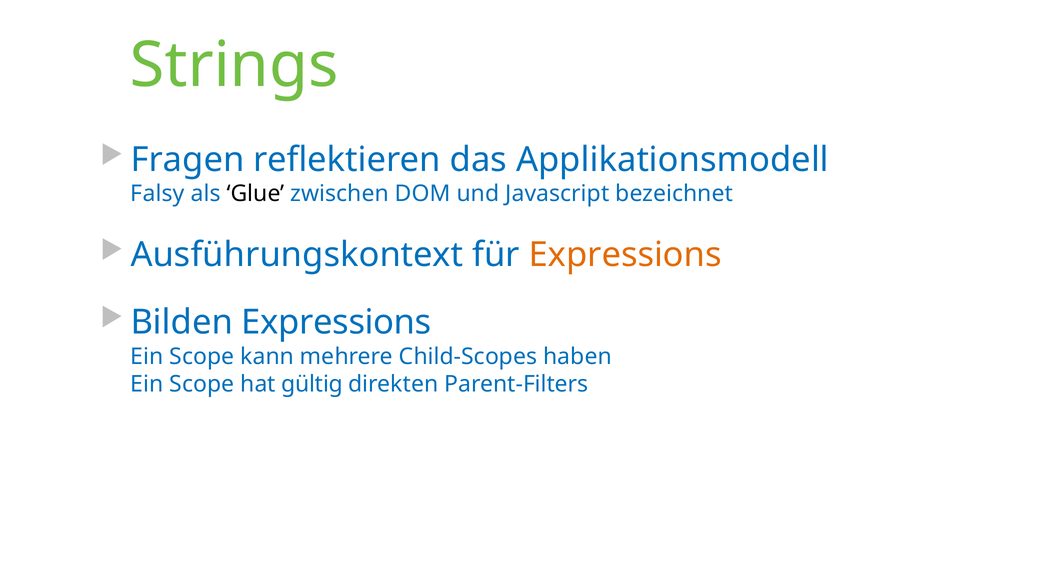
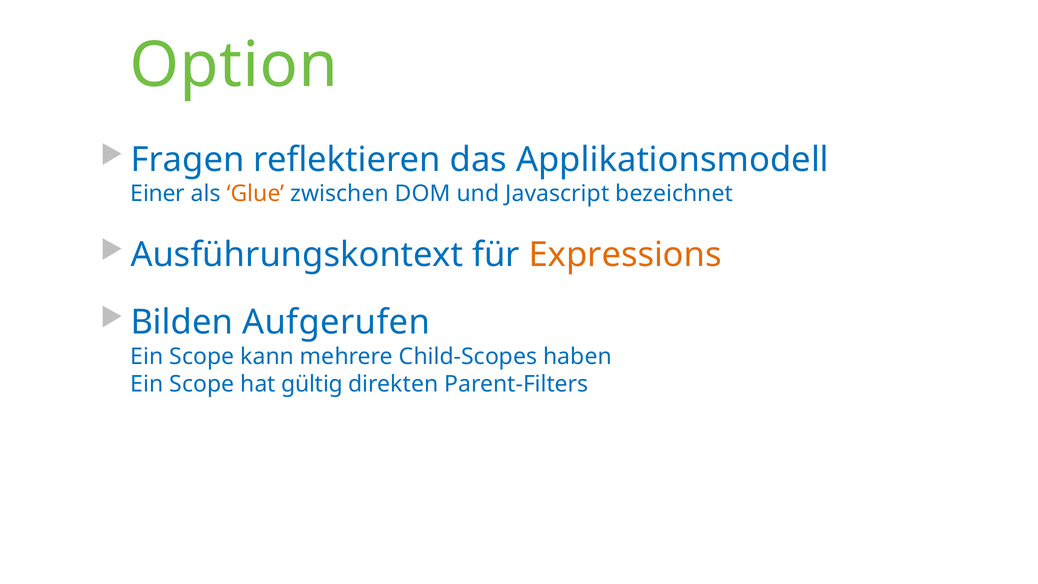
Strings: Strings -> Option
Falsy: Falsy -> Einer
Glue colour: black -> orange
Bilden Expressions: Expressions -> Aufgerufen
